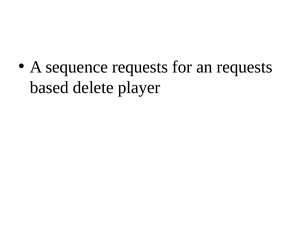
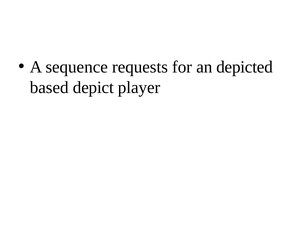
an requests: requests -> depicted
delete: delete -> depict
